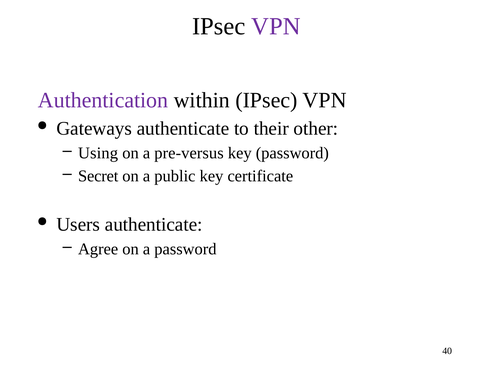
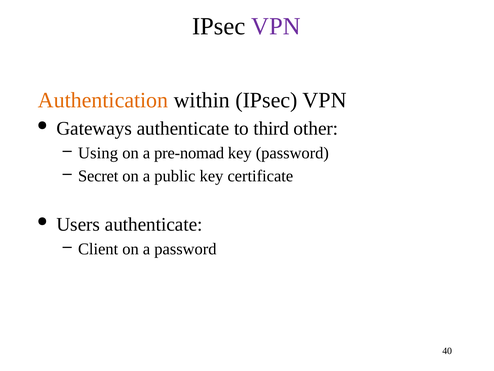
Authentication colour: purple -> orange
their: their -> third
pre-versus: pre-versus -> pre-nomad
Agree: Agree -> Client
